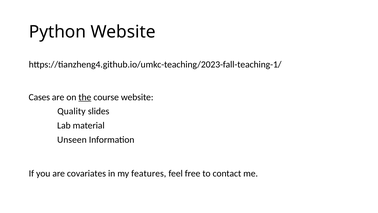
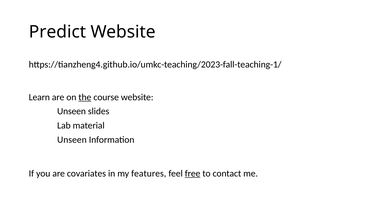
Python: Python -> Predict
Cases: Cases -> Learn
Quality at (71, 111): Quality -> Unseen
free underline: none -> present
